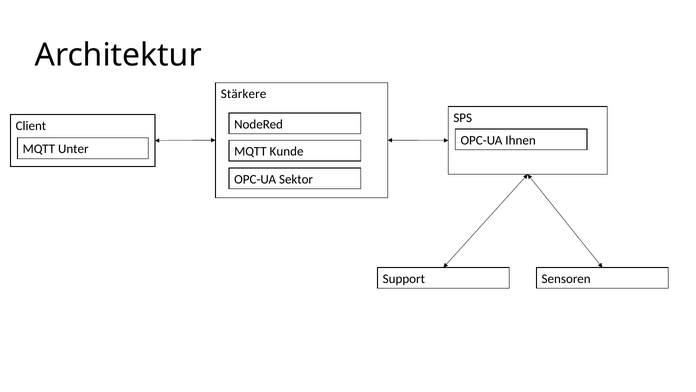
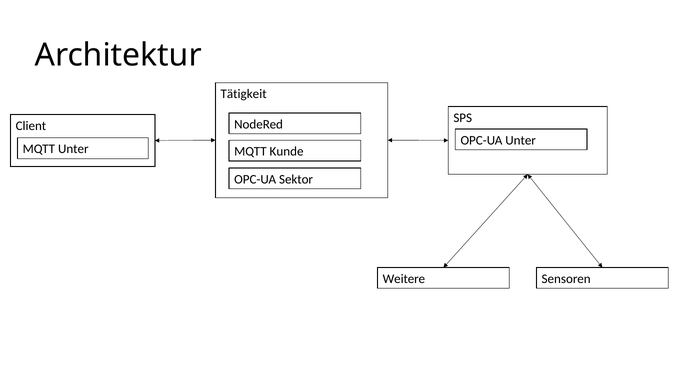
Stärkere: Stärkere -> Tätigkeit
OPC-UA Ihnen: Ihnen -> Unter
Support: Support -> Weitere
